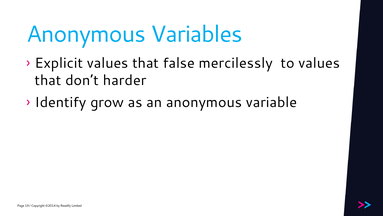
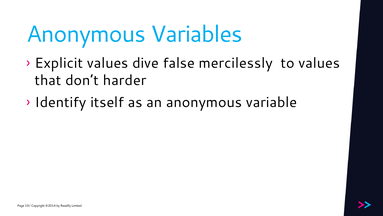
Explicit values that: that -> dive
grow: grow -> itself
